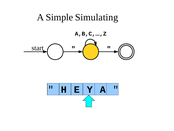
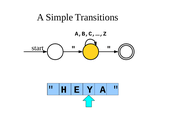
Simulating: Simulating -> Transitions
